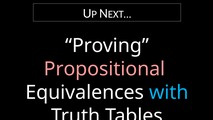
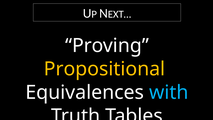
Propositional colour: pink -> yellow
